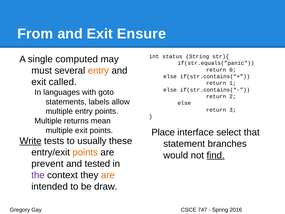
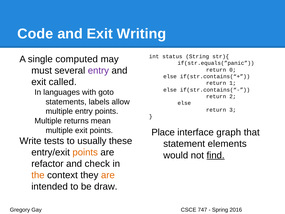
From: From -> Code
Ensure: Ensure -> Writing
entry at (98, 70) colour: orange -> purple
select: select -> graph
Write underline: present -> none
branches: branches -> elements
prevent: prevent -> refactor
tested: tested -> check
the colour: purple -> orange
